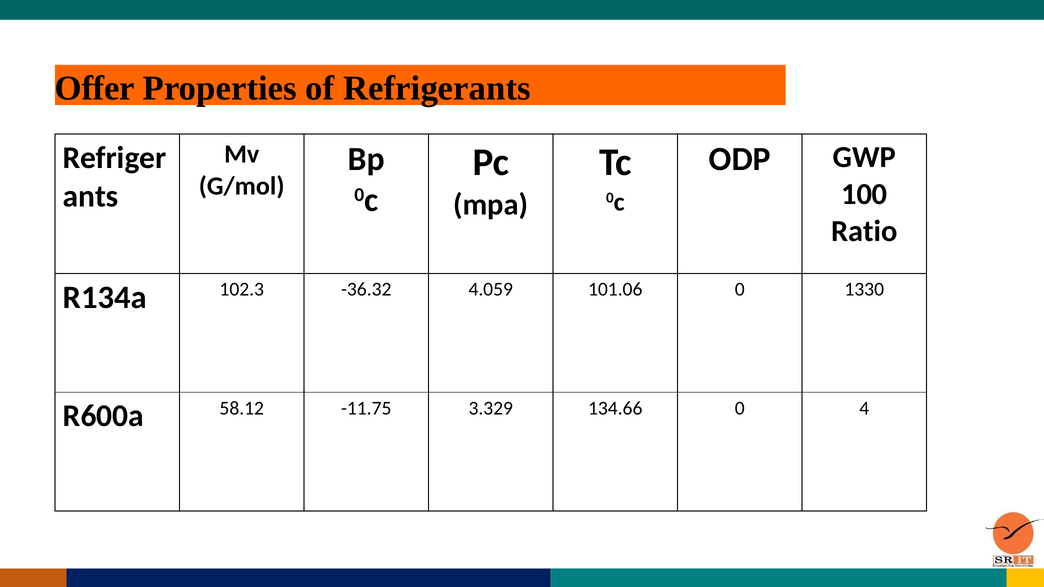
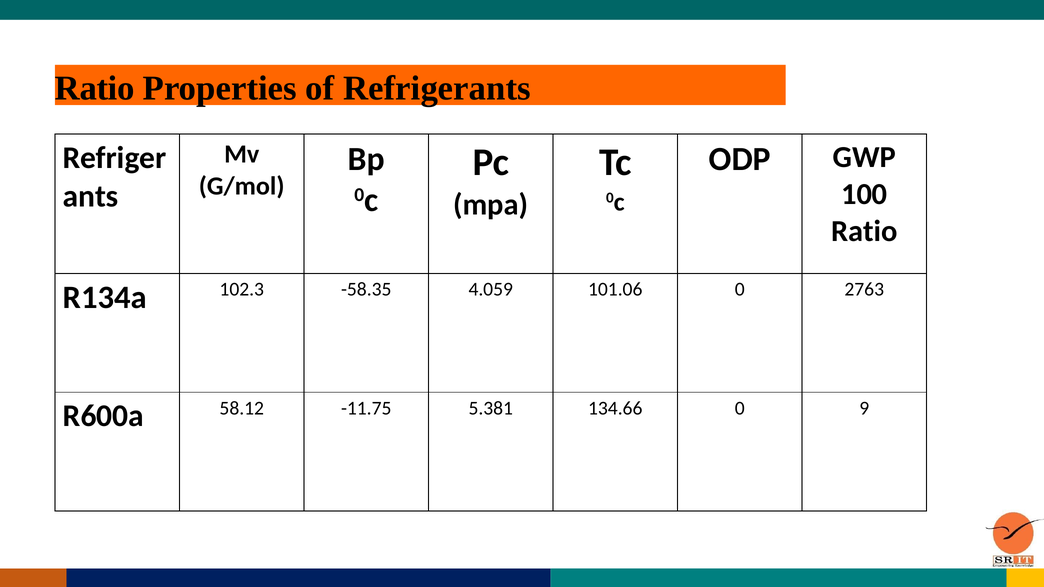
Offer at (95, 88): Offer -> Ratio
-36.32: -36.32 -> -58.35
1330: 1330 -> 2763
3.329: 3.329 -> 5.381
4: 4 -> 9
